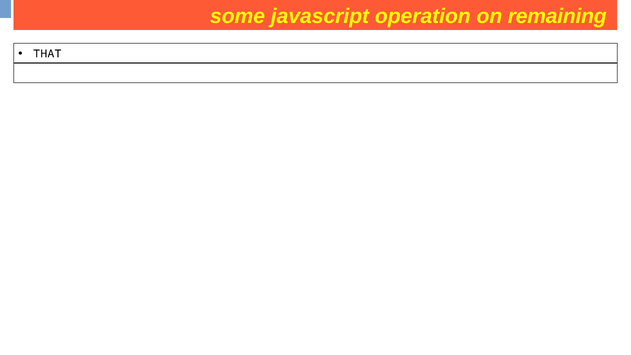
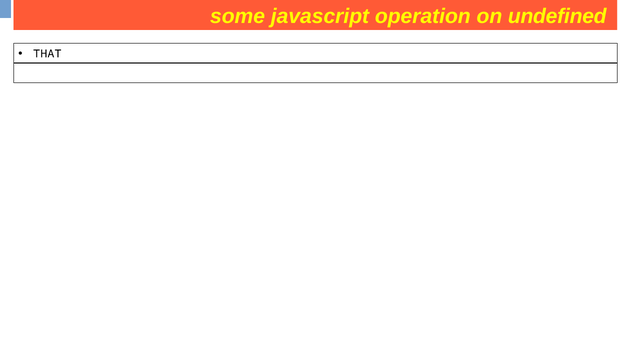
remaining: remaining -> undefined
